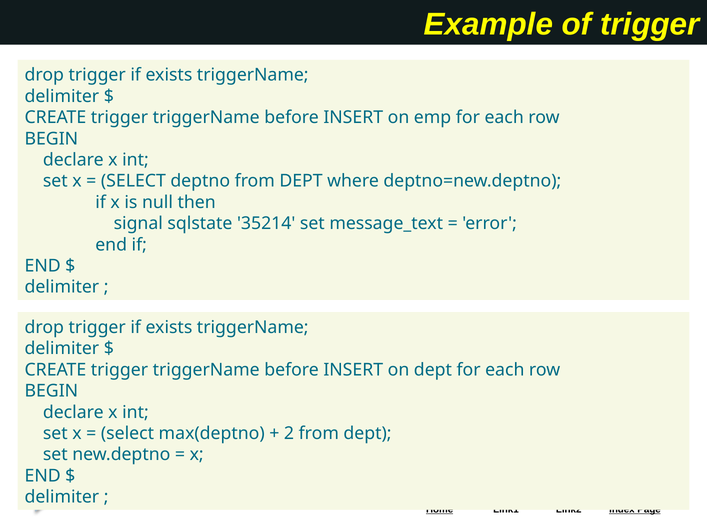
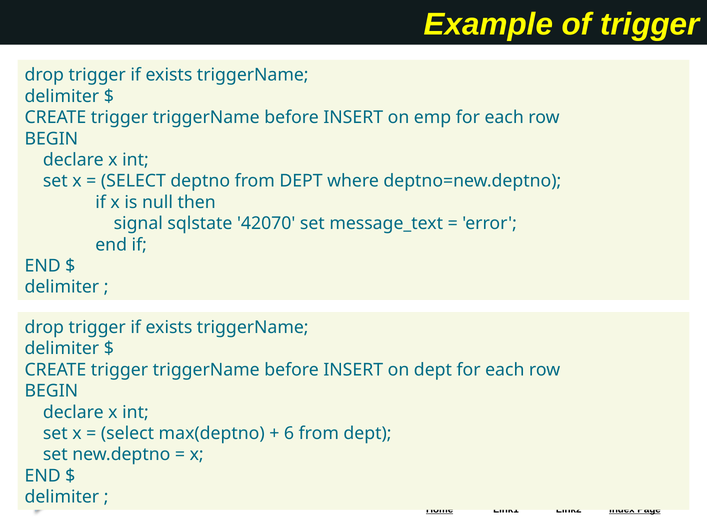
35214: 35214 -> 42070
2: 2 -> 6
